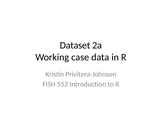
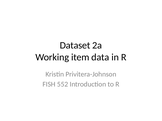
case: case -> item
